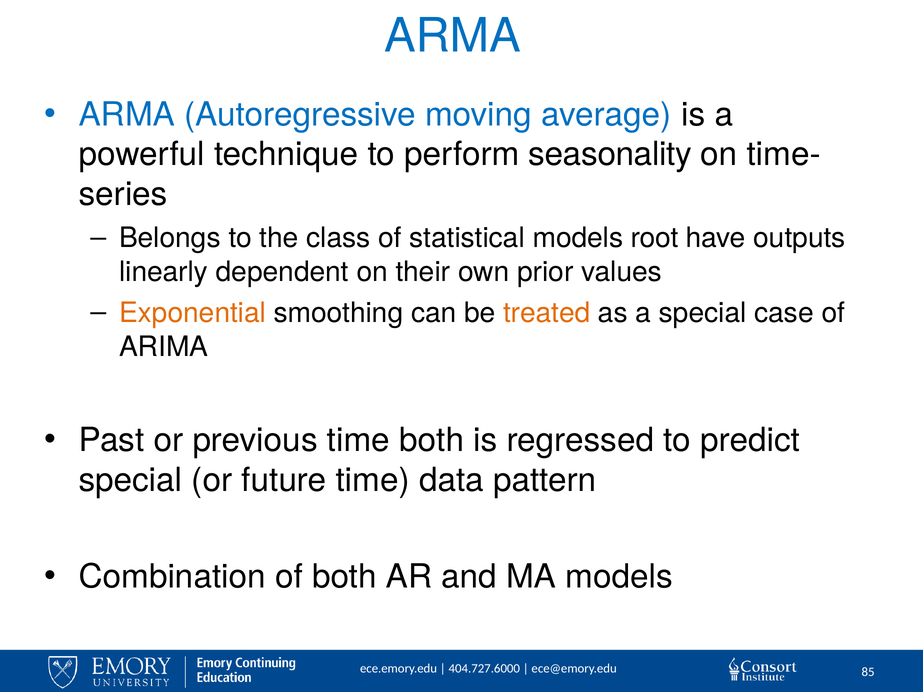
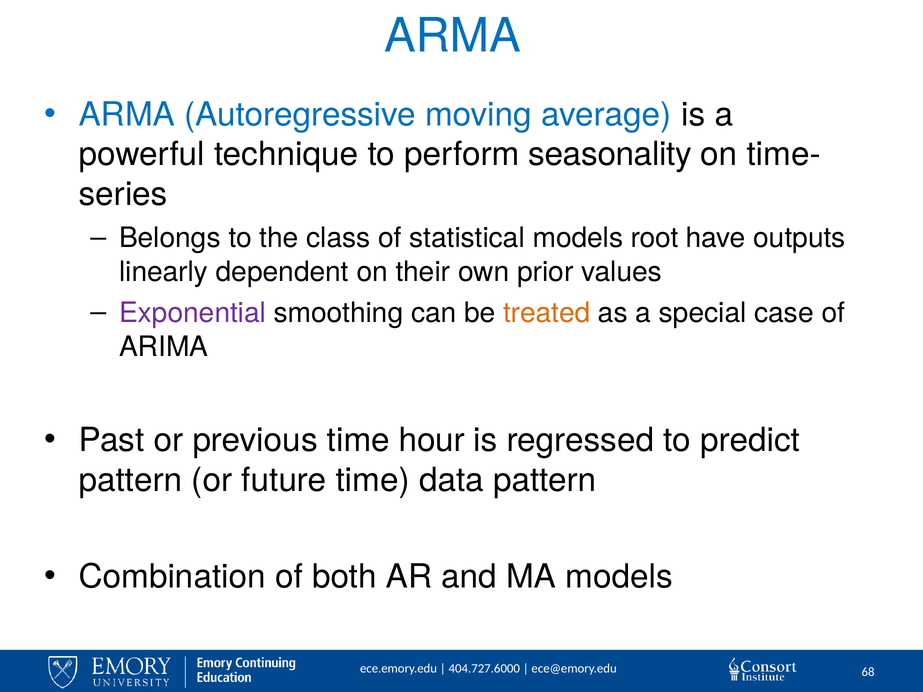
Exponential colour: orange -> purple
time both: both -> hour
special at (130, 481): special -> pattern
85: 85 -> 68
